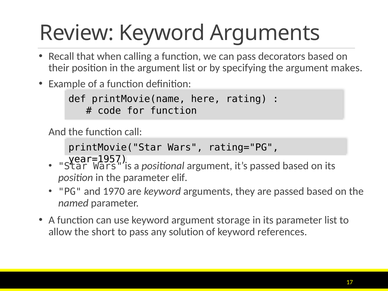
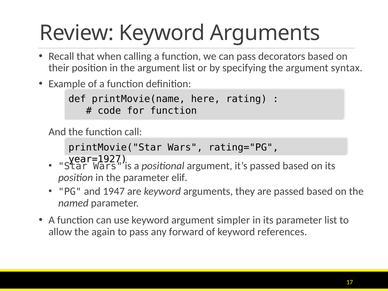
makes: makes -> syntax
year=1957: year=1957 -> year=1927
1970: 1970 -> 1947
storage: storage -> simpler
short: short -> again
solution: solution -> forward
